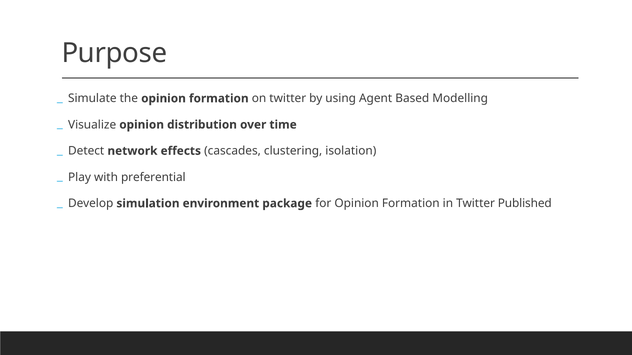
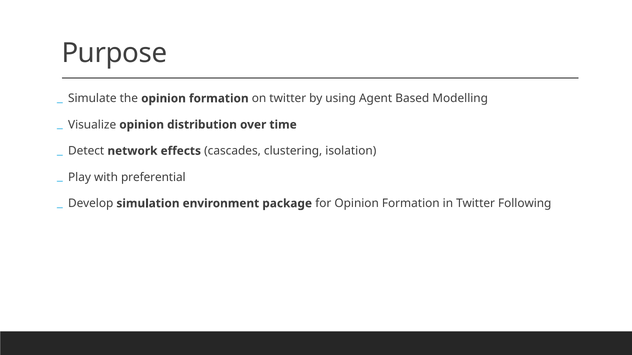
Published: Published -> Following
